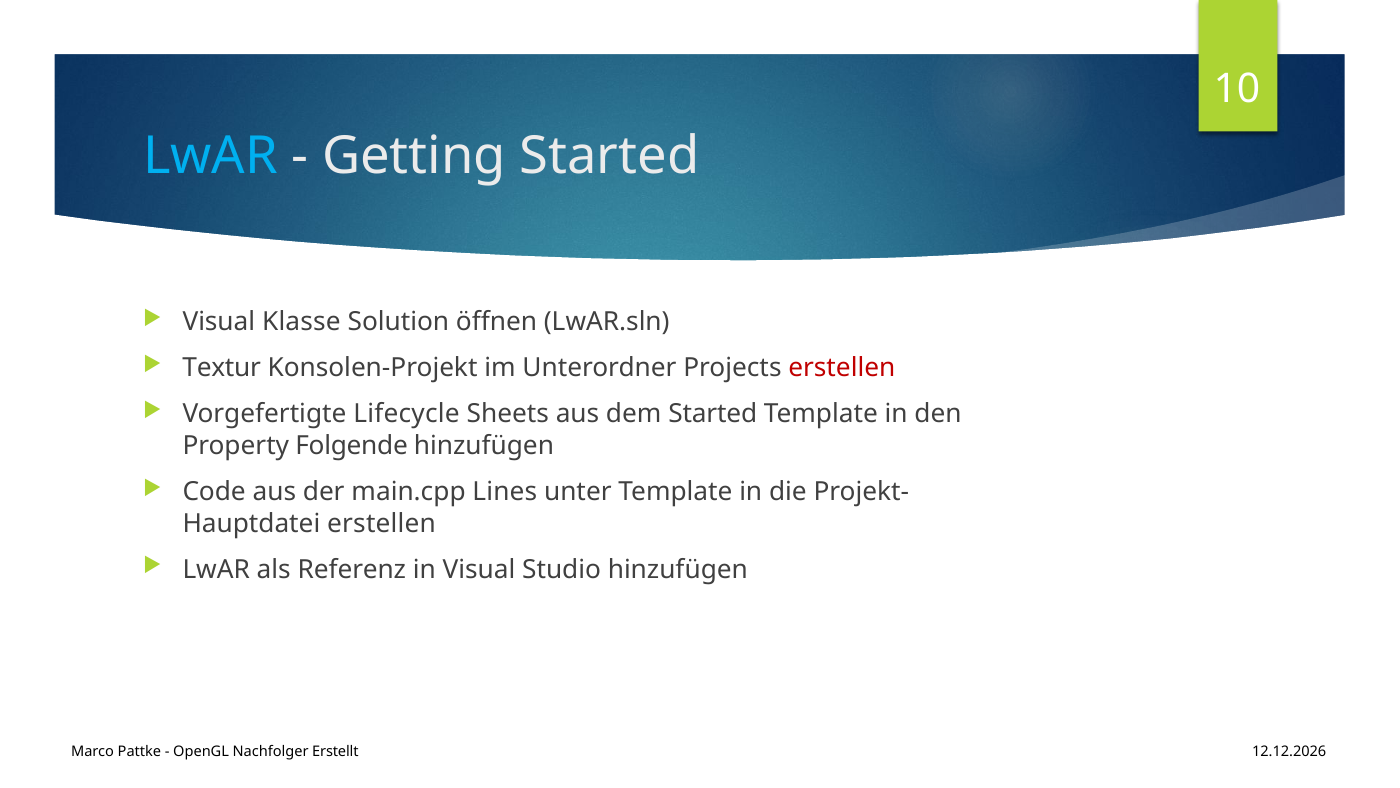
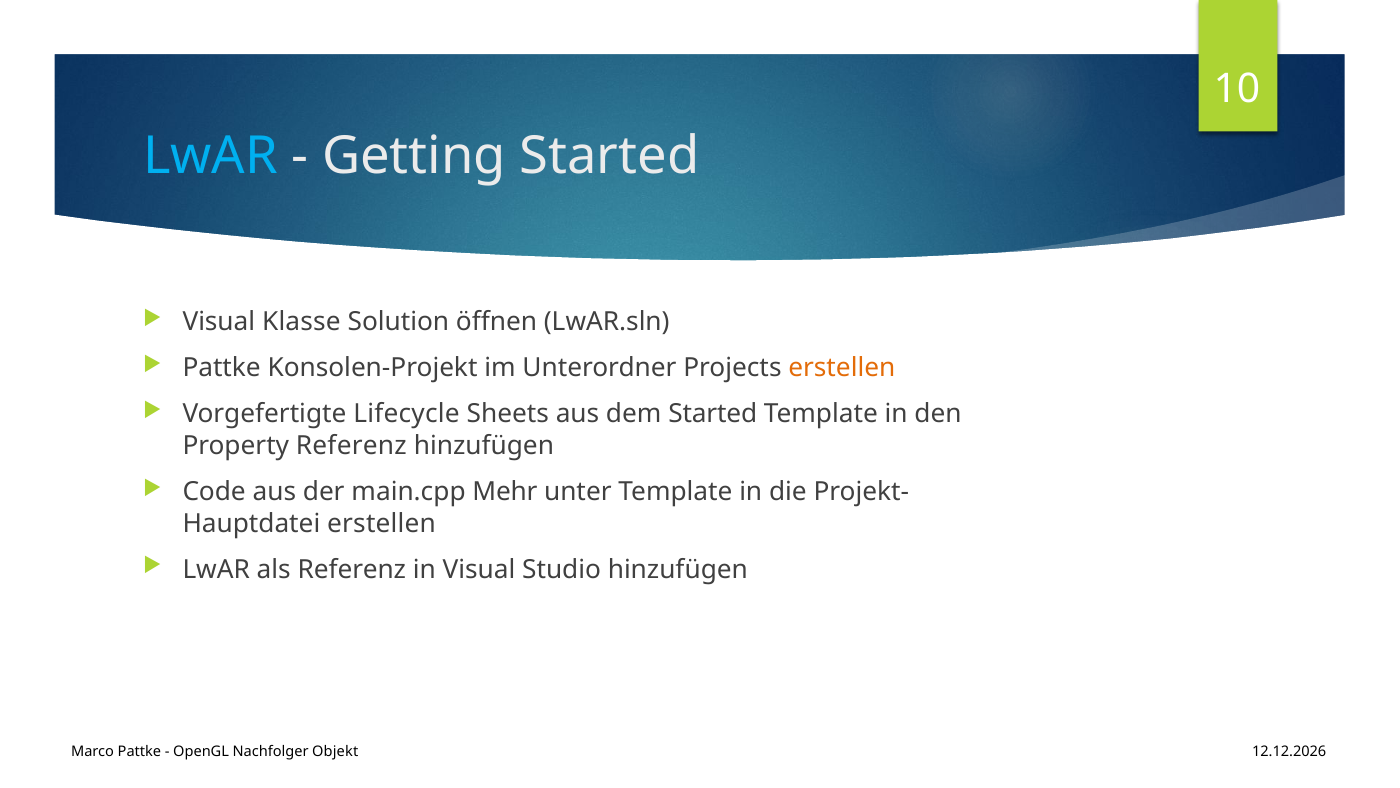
Textur at (222, 368): Textur -> Pattke
erstellen at (842, 368) colour: red -> orange
Property Folgende: Folgende -> Referenz
Lines: Lines -> Mehr
Erstellt: Erstellt -> Objekt
